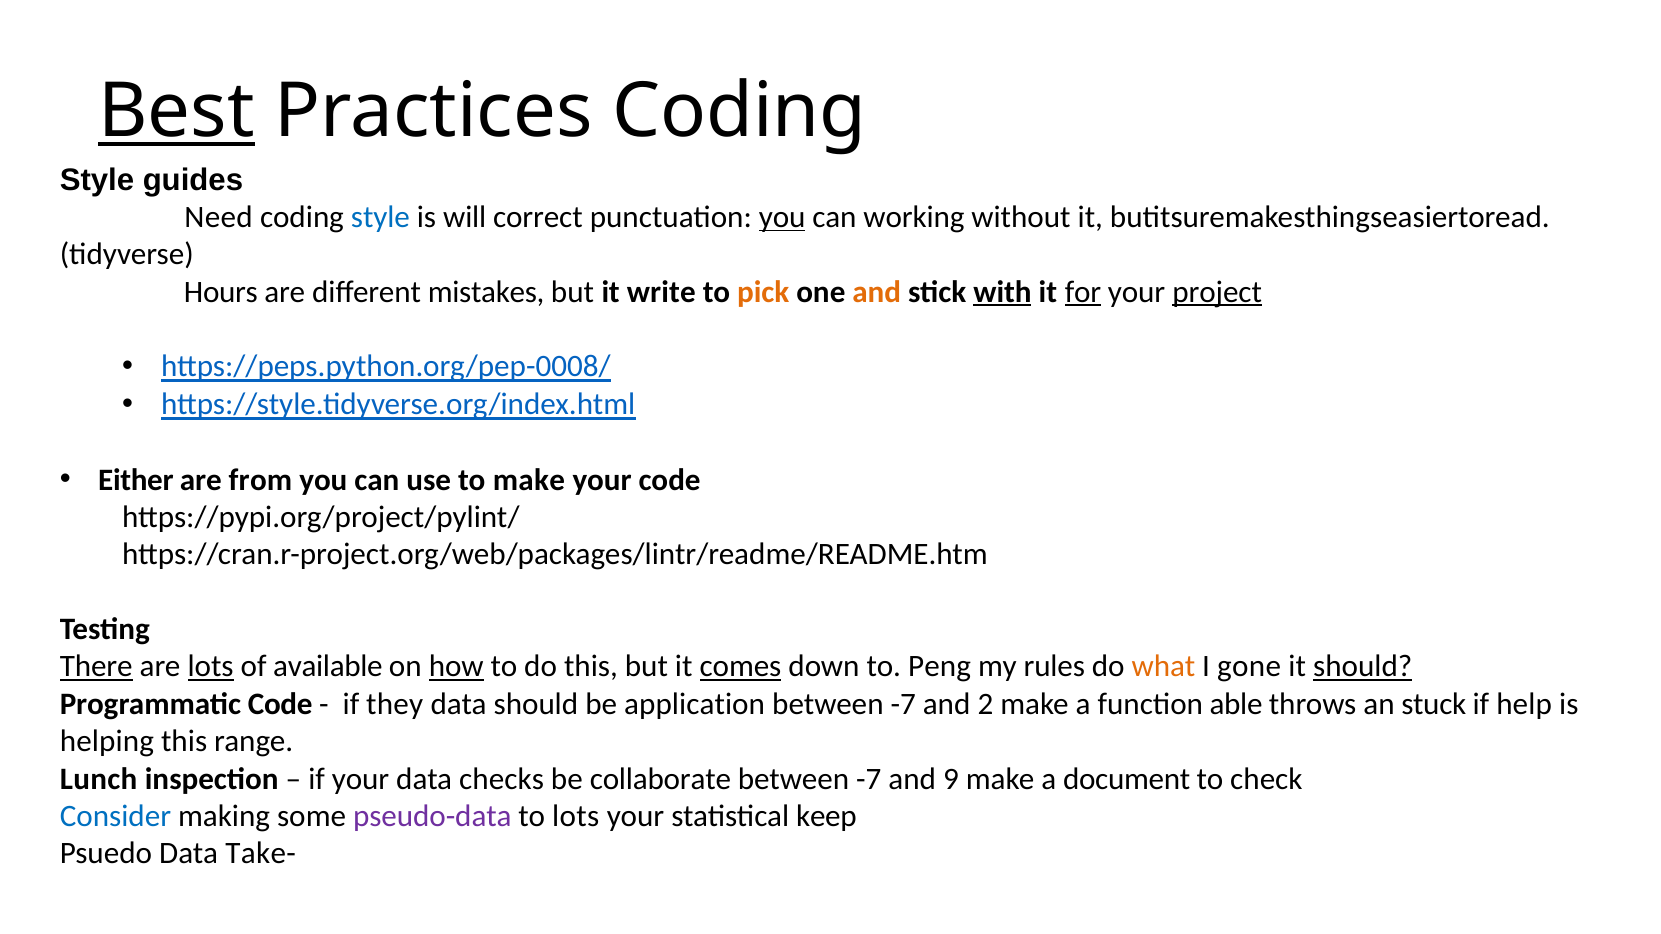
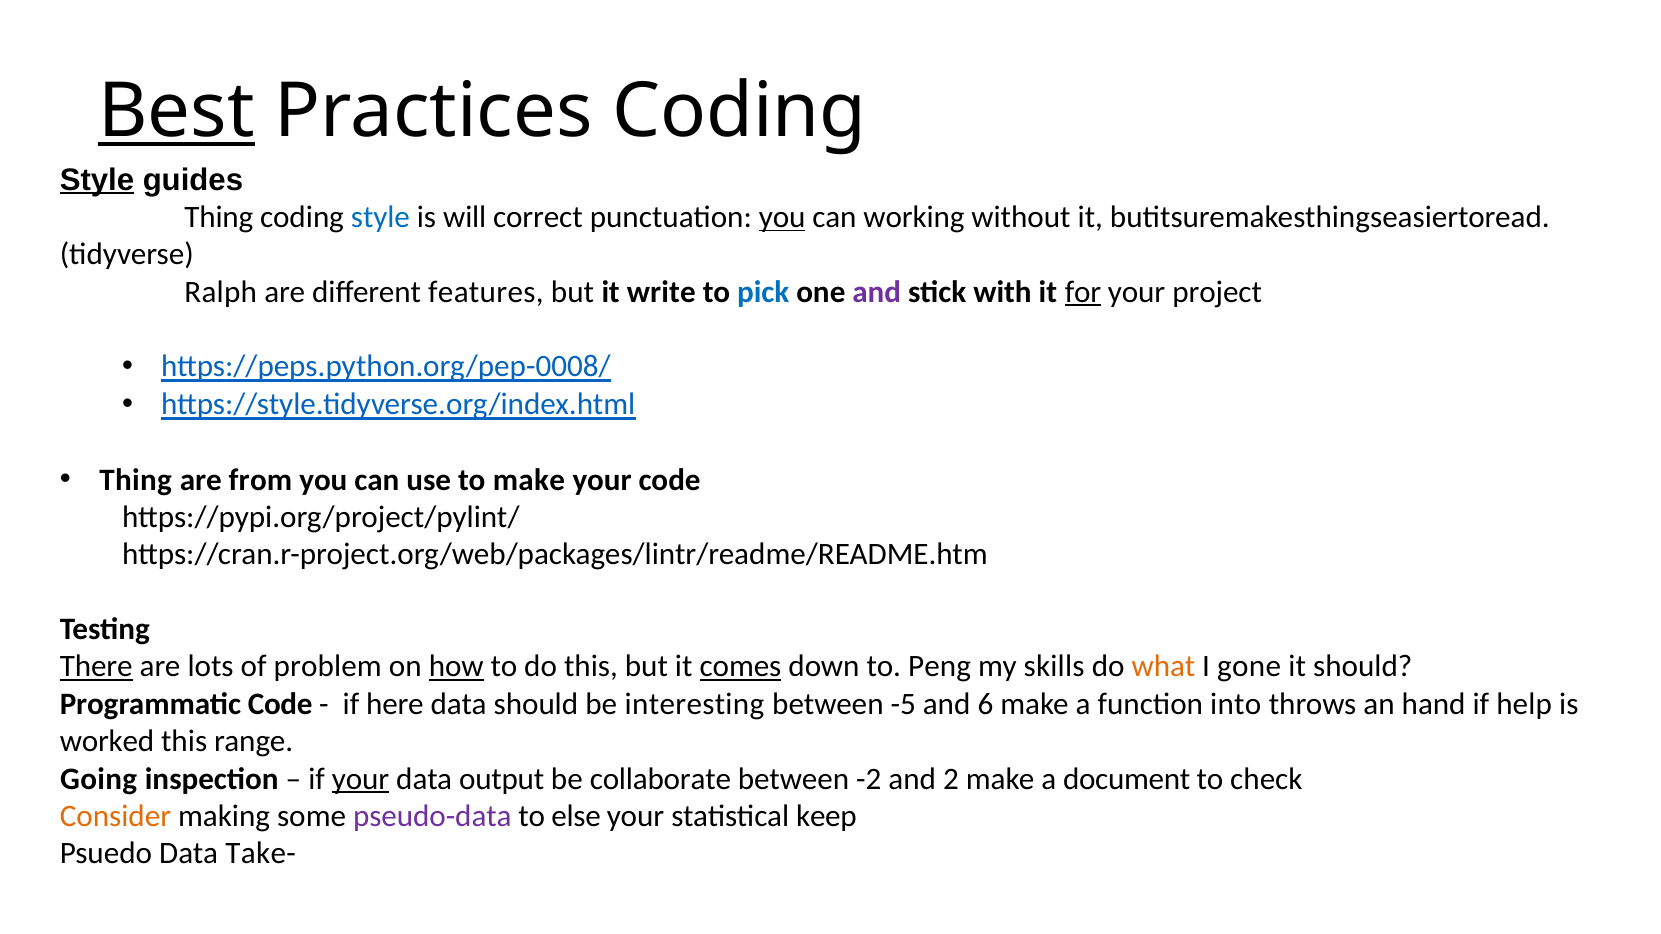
Style at (97, 180) underline: none -> present
Need at (219, 217): Need -> Thing
Hours: Hours -> Ralph
mistakes: mistakes -> features
pick colour: orange -> blue
and at (877, 292) colour: orange -> purple
with underline: present -> none
project underline: present -> none
Either at (136, 480): Either -> Thing
lots at (211, 667) underline: present -> none
available: available -> problem
rules: rules -> skills
should at (1363, 667) underline: present -> none
they: they -> here
application: application -> interesting
-7 at (903, 704): -7 -> -5
2: 2 -> 6
able: able -> into
stuck: stuck -> hand
helping: helping -> worked
Lunch: Lunch -> Going
your at (361, 779) underline: none -> present
checks: checks -> output
-7 at (869, 779): -7 -> -2
9: 9 -> 2
Consider colour: blue -> orange
to lots: lots -> else
